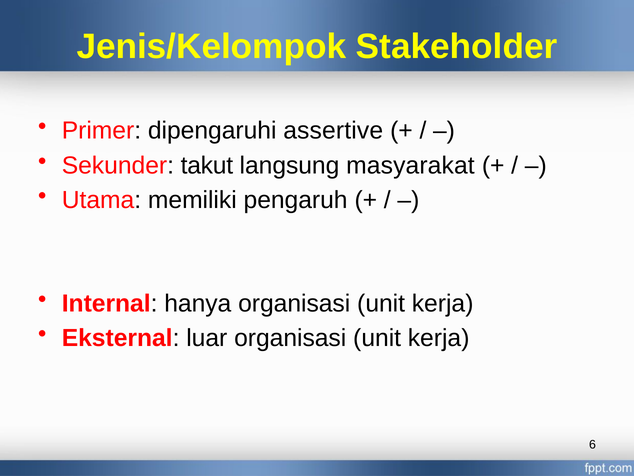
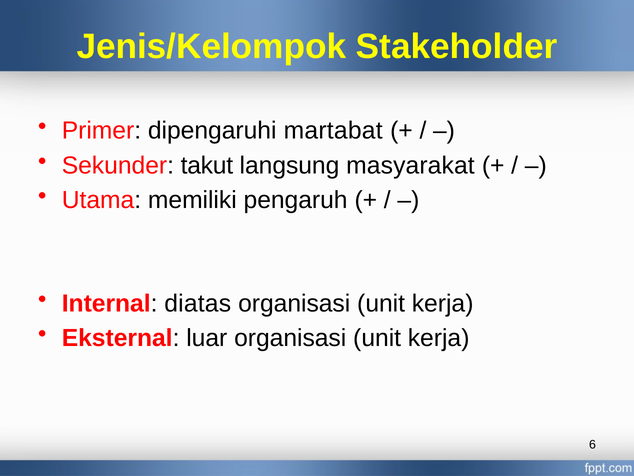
assertive: assertive -> martabat
hanya: hanya -> diatas
